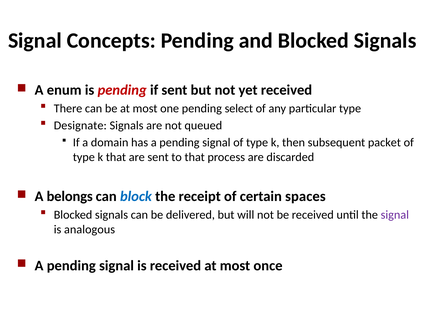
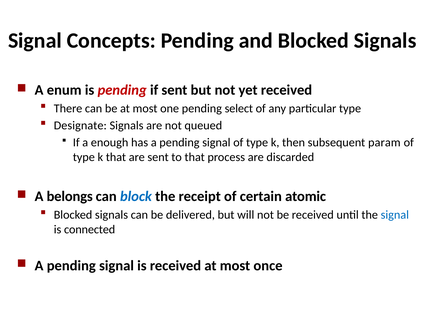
domain: domain -> enough
packet: packet -> param
spaces: spaces -> atomic
signal at (395, 215) colour: purple -> blue
analogous: analogous -> connected
